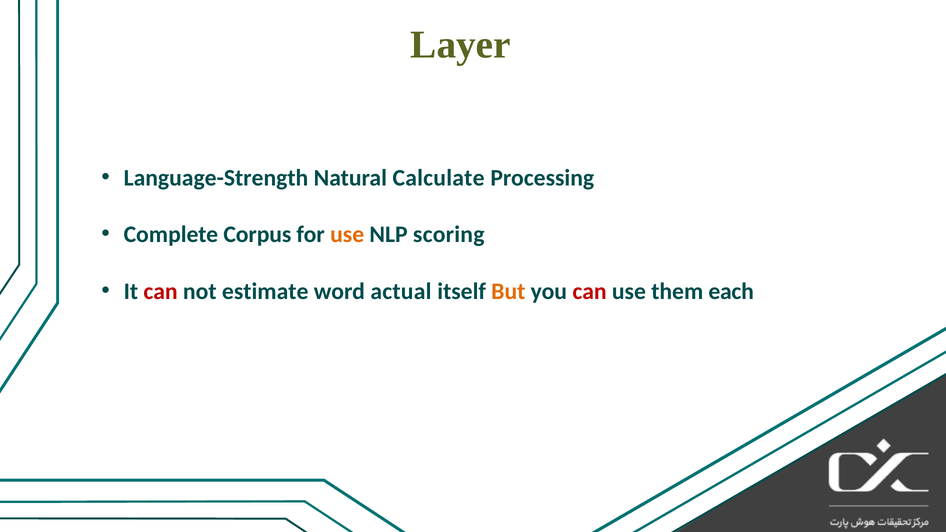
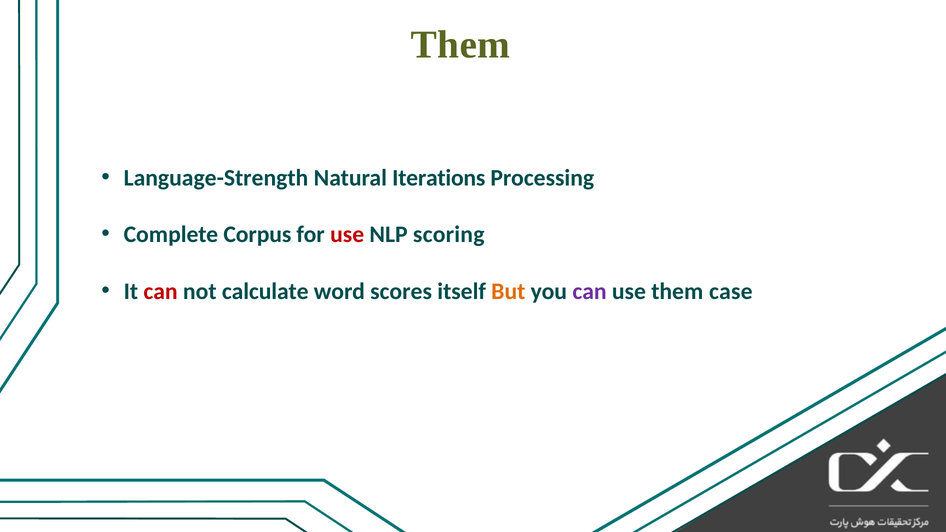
Layer at (461, 45): Layer -> Them
Calculate: Calculate -> Iterations
use at (347, 235) colour: orange -> red
estimate: estimate -> calculate
actual: actual -> scores
can at (590, 291) colour: red -> purple
each: each -> case
